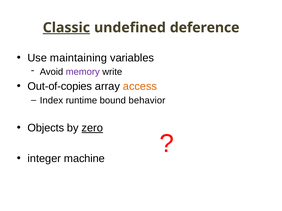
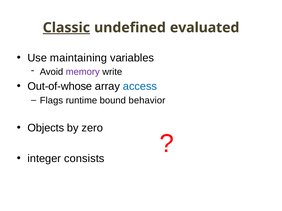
deference: deference -> evaluated
Out-of-copies: Out-of-copies -> Out-of-whose
access colour: orange -> blue
Index: Index -> Flags
zero underline: present -> none
machine: machine -> consists
